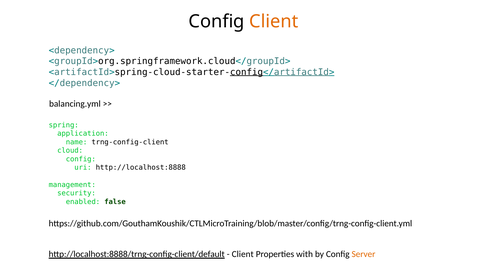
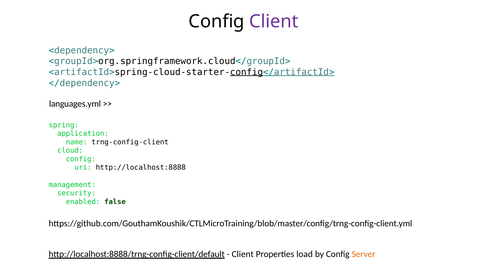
Client at (274, 21) colour: orange -> purple
balancing.yml: balancing.yml -> languages.yml
with: with -> load
